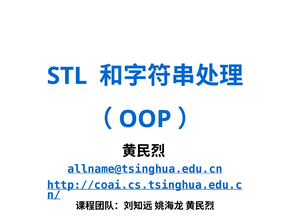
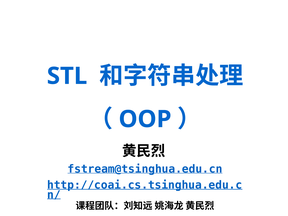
allname@tsinghua.edu.cn: allname@tsinghua.edu.cn -> fstream@tsinghua.edu.cn
